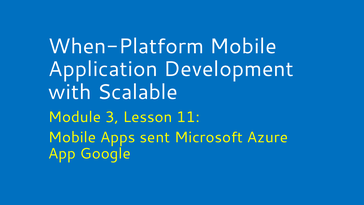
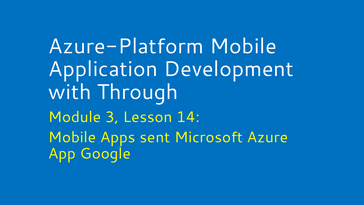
When-Platform: When-Platform -> Azure-Platform
Scalable: Scalable -> Through
11: 11 -> 14
